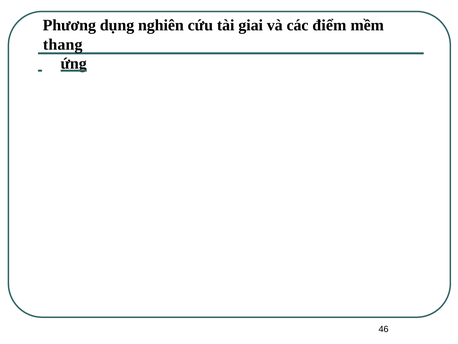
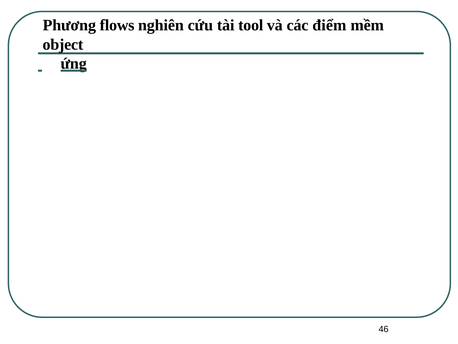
dụng: dụng -> flows
giai: giai -> tool
thang: thang -> object
